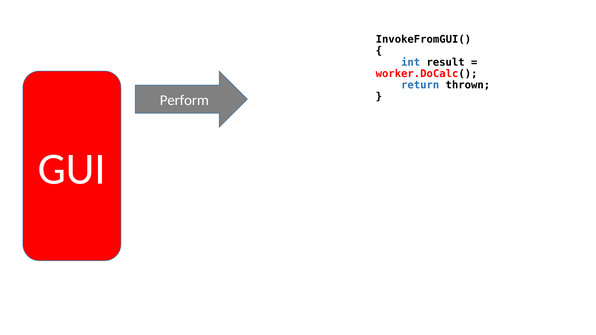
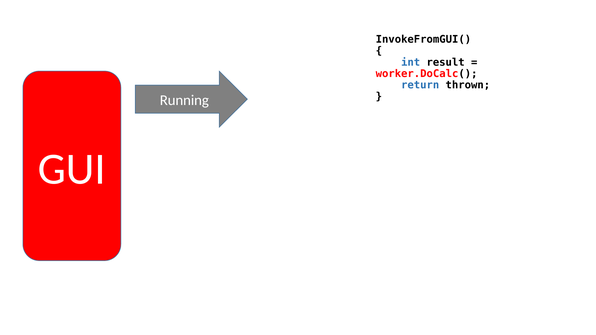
Perform: Perform -> Running
